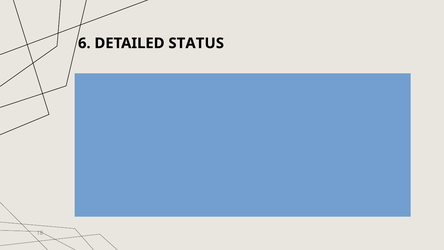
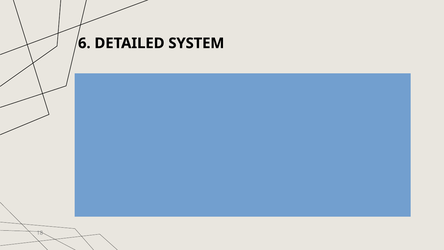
STATUS: STATUS -> SYSTEM
